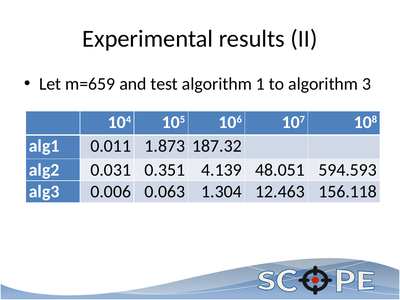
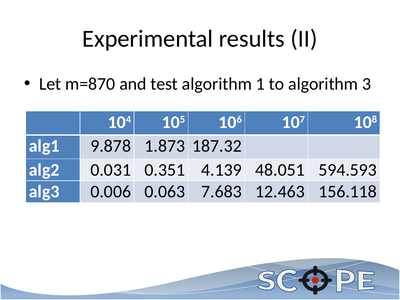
m=659: m=659 -> m=870
0.011: 0.011 -> 9.878
1.304: 1.304 -> 7.683
